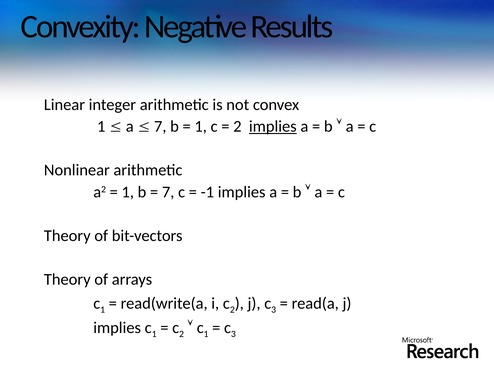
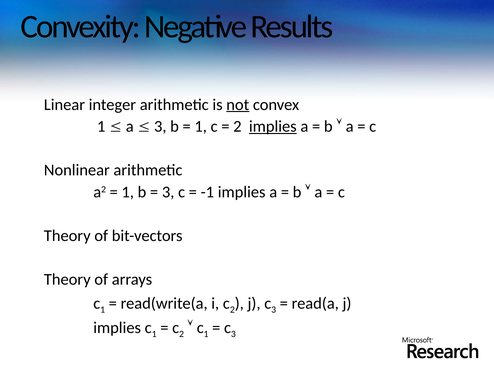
not underline: none -> present
7 at (160, 127): 7 -> 3
7 at (168, 192): 7 -> 3
